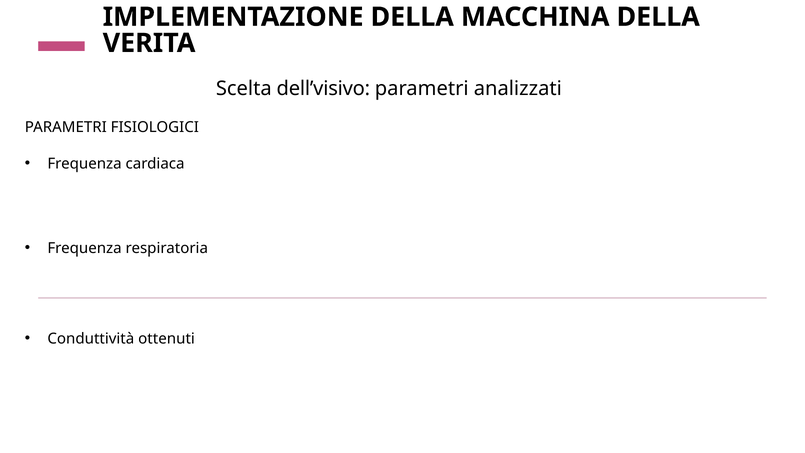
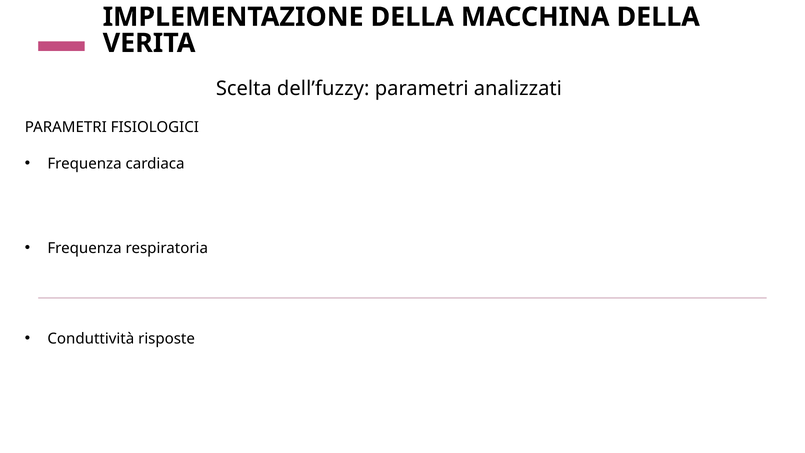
dell’visivo: dell’visivo -> dell’fuzzy
ottenuti: ottenuti -> risposte
